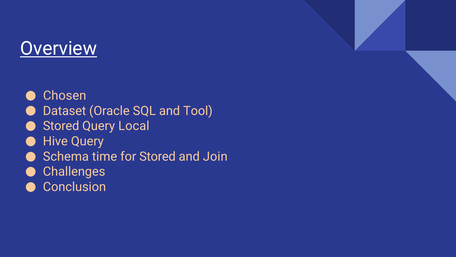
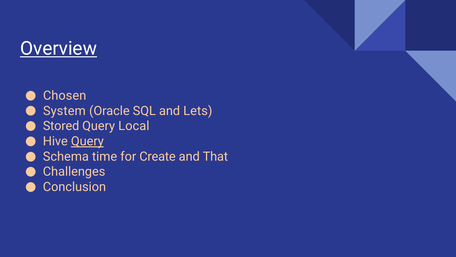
Dataset: Dataset -> System
Tool: Tool -> Lets
Query at (87, 141) underline: none -> present
for Stored: Stored -> Create
Join: Join -> That
